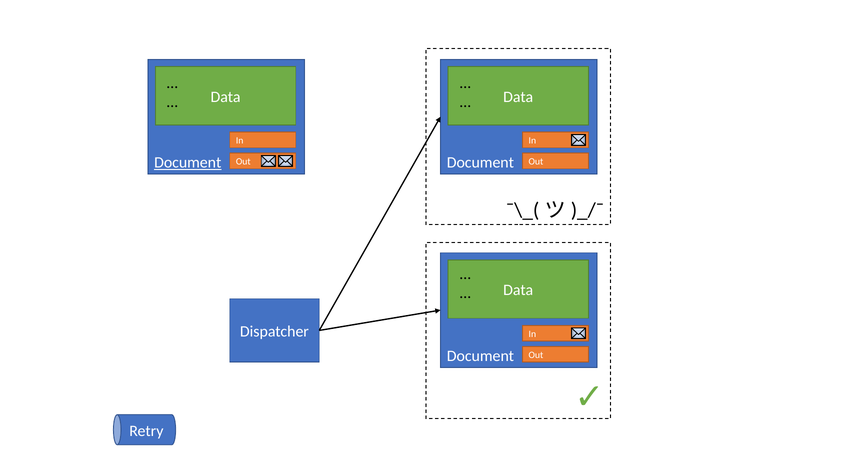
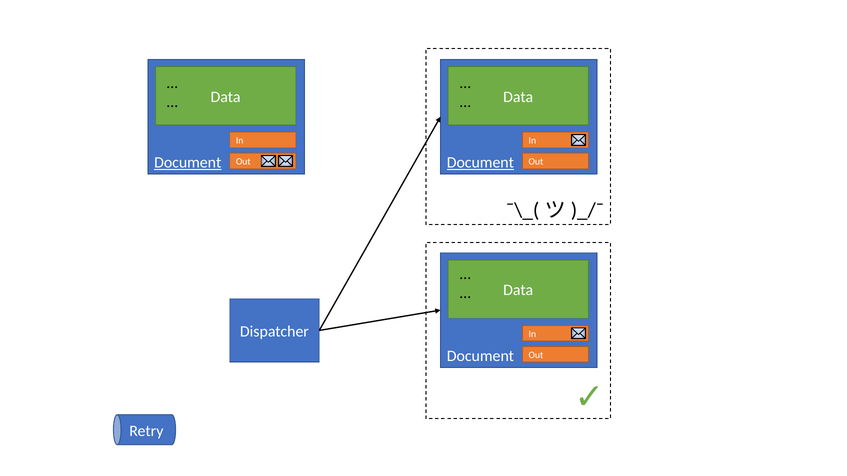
Document at (480, 163) underline: none -> present
